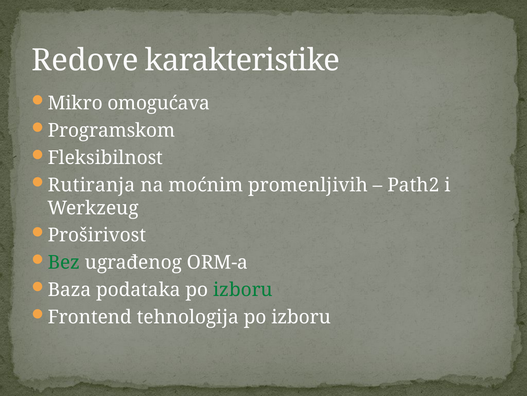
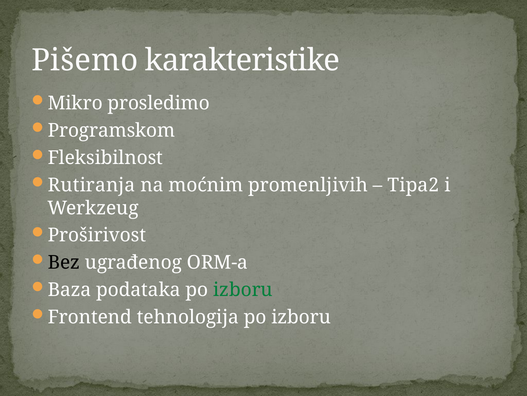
Redove: Redove -> Pišemo
omogućava: omogućava -> prosledimo
Path2: Path2 -> Tipa2
Bez colour: green -> black
